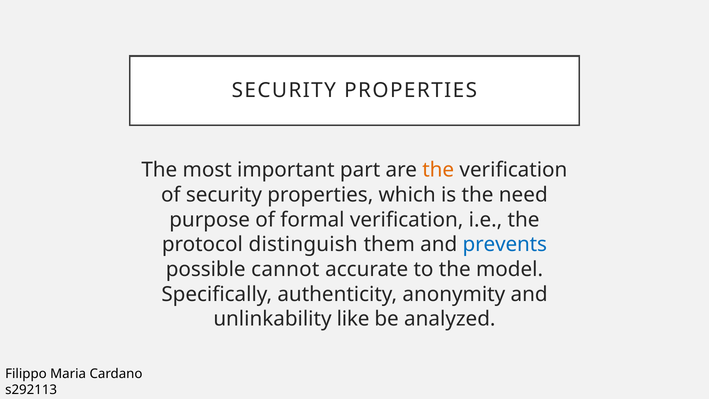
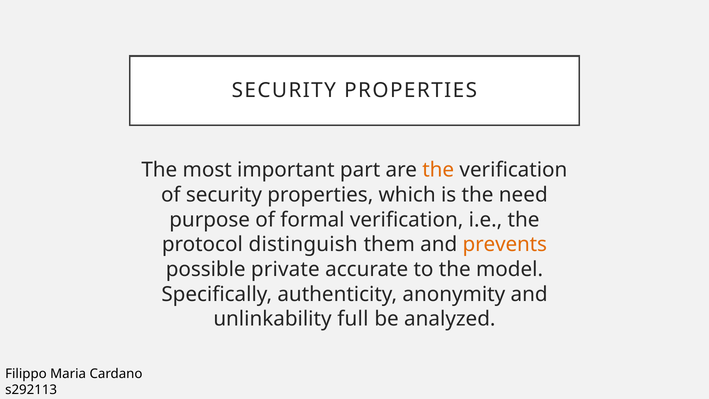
prevents colour: blue -> orange
cannot: cannot -> private
like: like -> full
